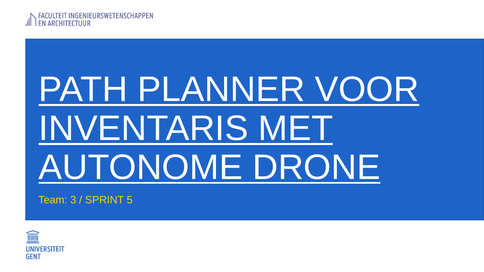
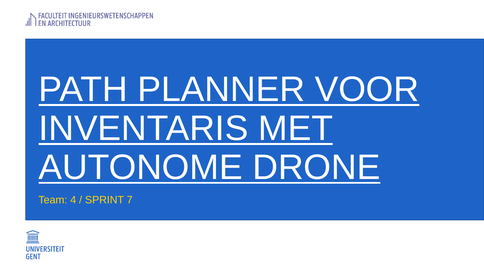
3: 3 -> 4
5: 5 -> 7
